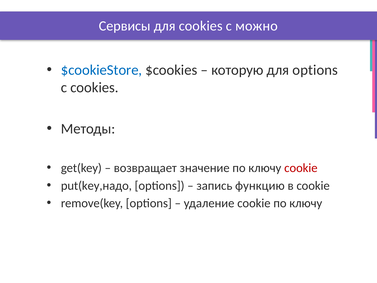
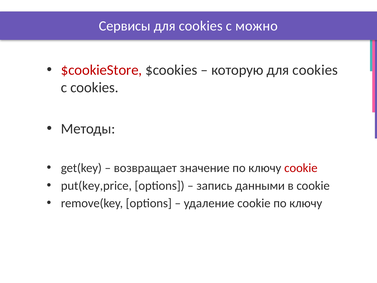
$cookieStore colour: blue -> red
options at (315, 70): options -> cookies
put(key,надо: put(key,надо -> put(key,price
функцию: функцию -> данными
